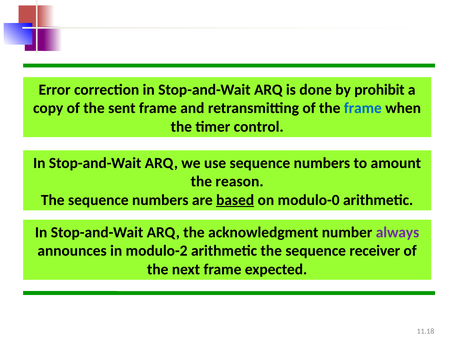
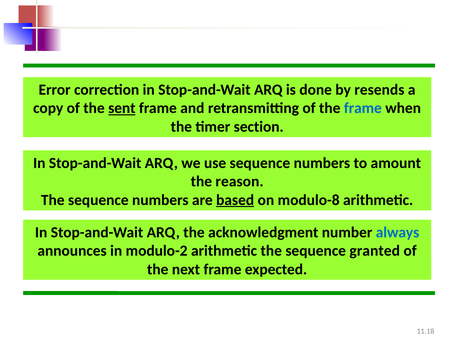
prohibit: prohibit -> resends
sent underline: none -> present
control: control -> section
modulo-0: modulo-0 -> modulo-8
always colour: purple -> blue
receiver: receiver -> granted
